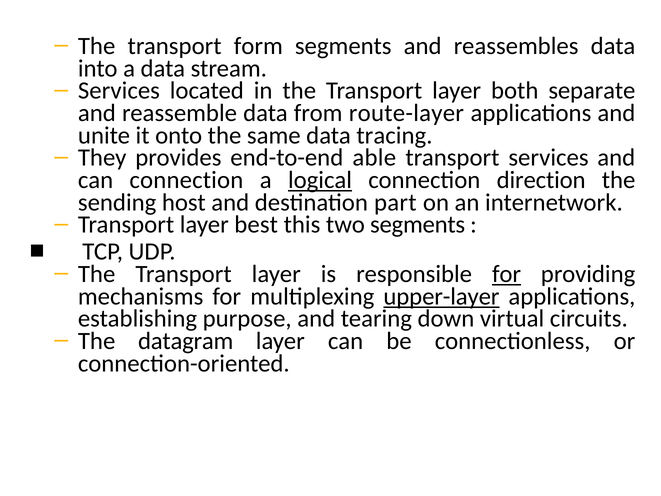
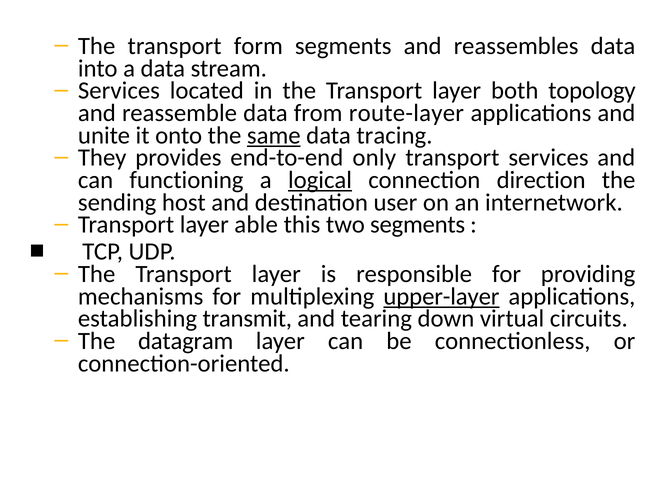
separate: separate -> topology
same underline: none -> present
able: able -> only
can connection: connection -> functioning
part: part -> user
best: best -> able
for at (507, 274) underline: present -> none
purpose: purpose -> transmit
